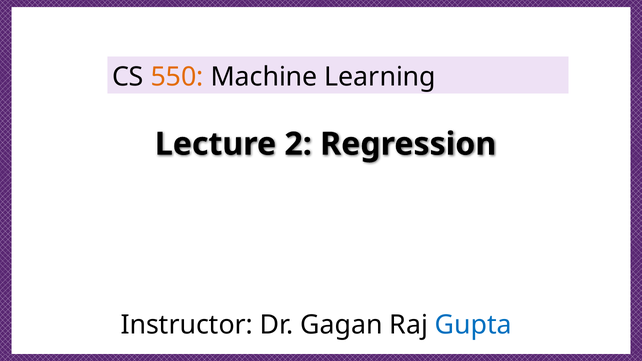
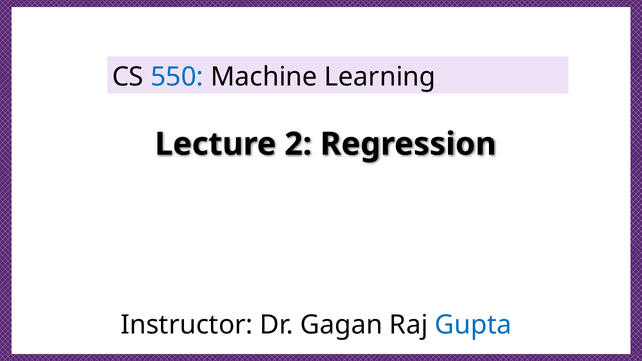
550 colour: orange -> blue
